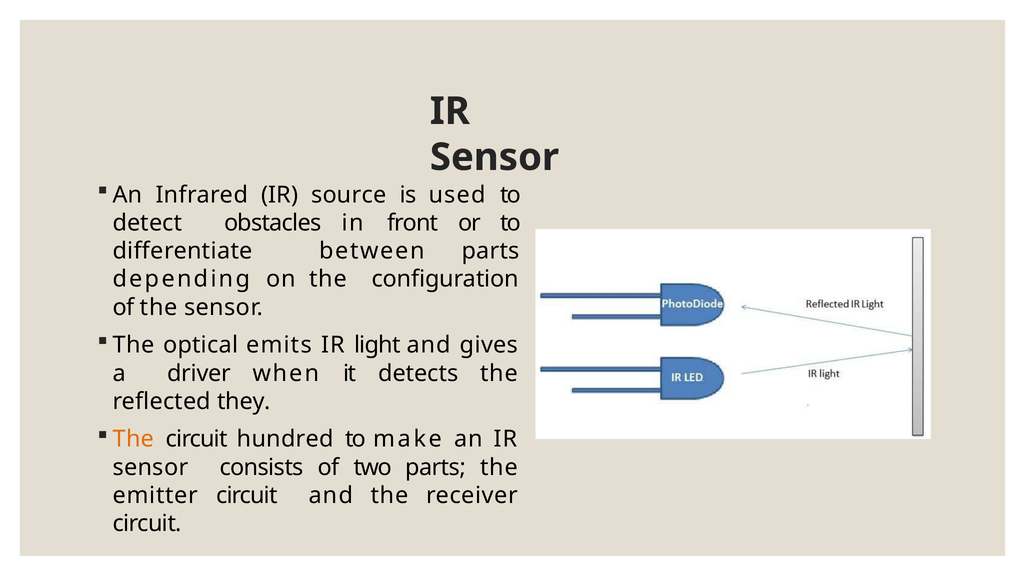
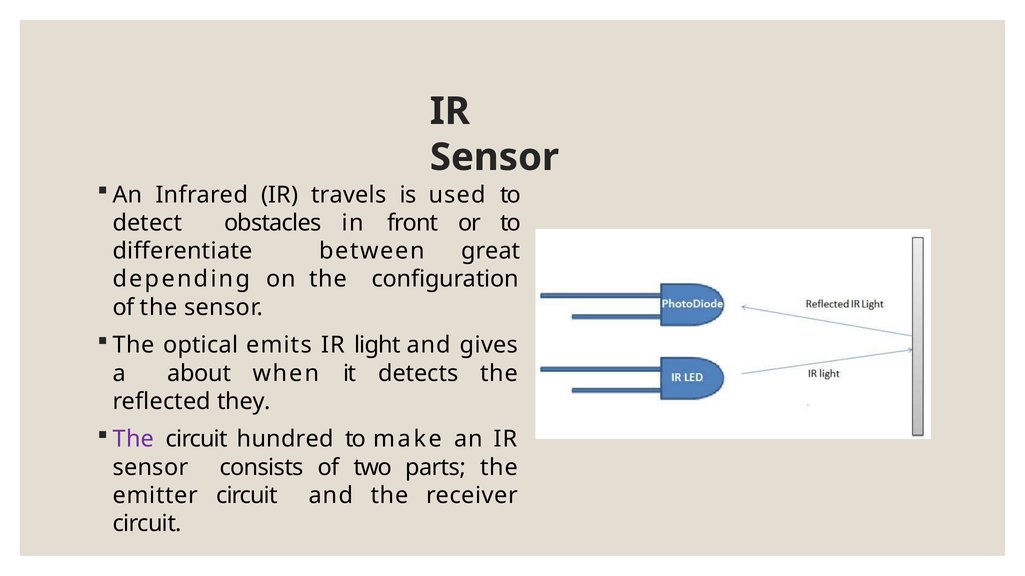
source: source -> travels
between parts: parts -> great
driver: driver -> about
The at (134, 440) colour: orange -> purple
